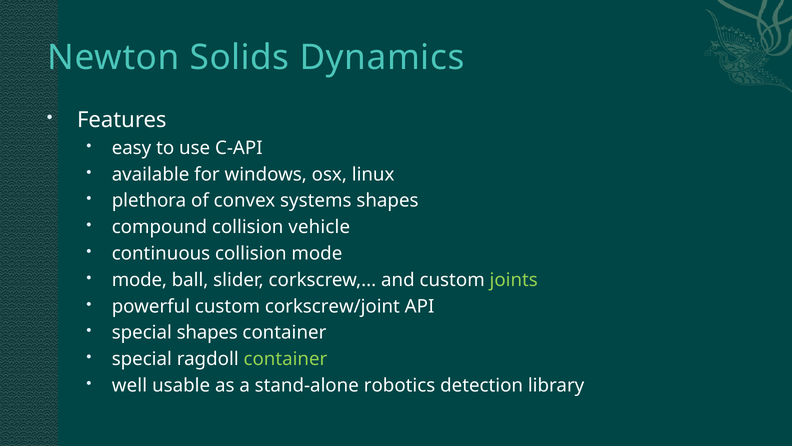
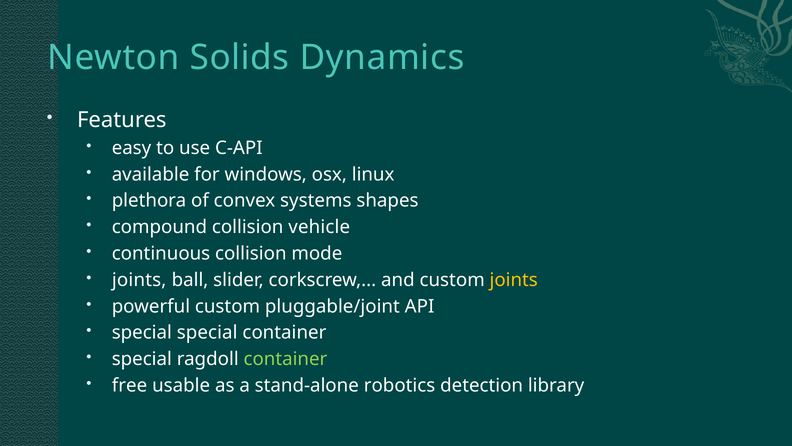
mode at (139, 280): mode -> joints
joints at (514, 280) colour: light green -> yellow
corkscrew/joint: corkscrew/joint -> pluggable/joint
special shapes: shapes -> special
well: well -> free
